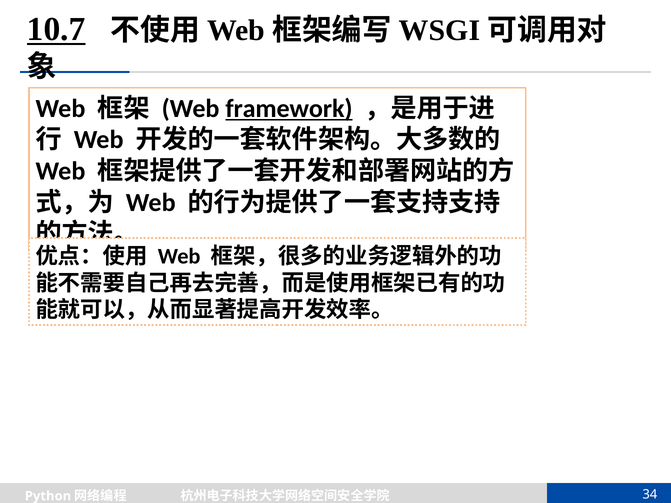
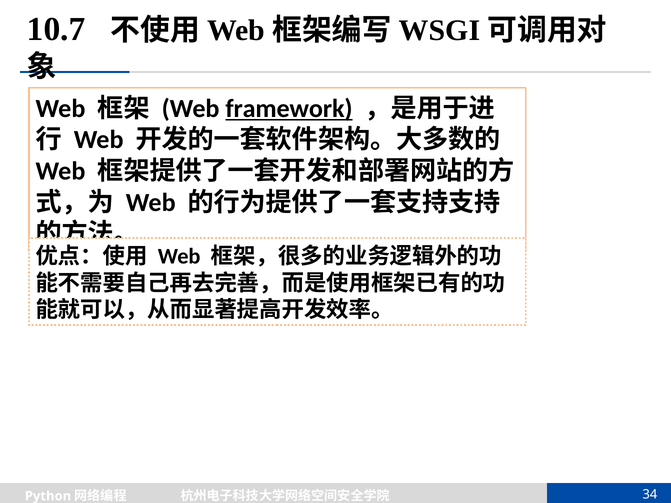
10.7 underline: present -> none
